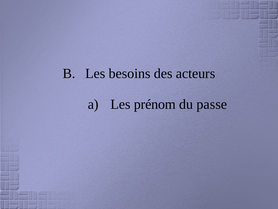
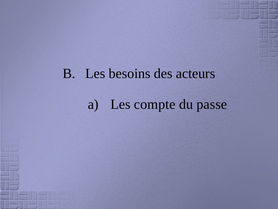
prénom: prénom -> compte
